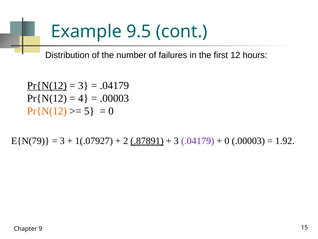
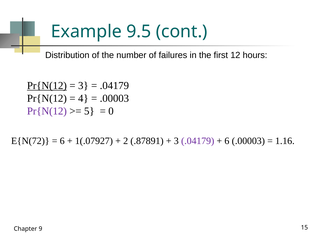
Pr{N(12 at (47, 111) colour: orange -> purple
E{N(79: E{N(79 -> E{N(72
3 at (62, 141): 3 -> 6
.87891 underline: present -> none
0 at (227, 141): 0 -> 6
1.92: 1.92 -> 1.16
